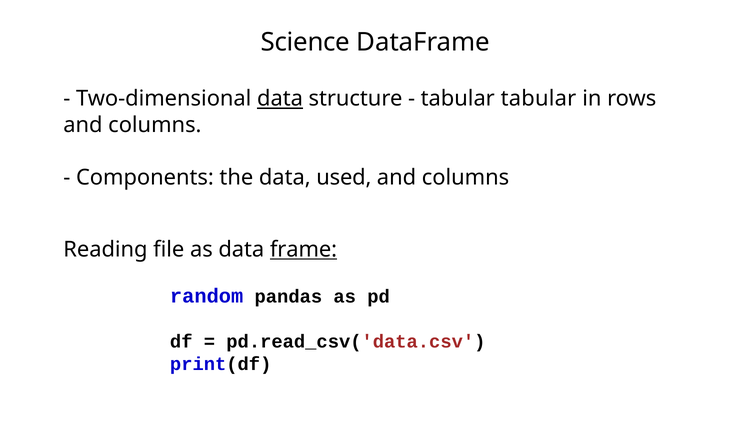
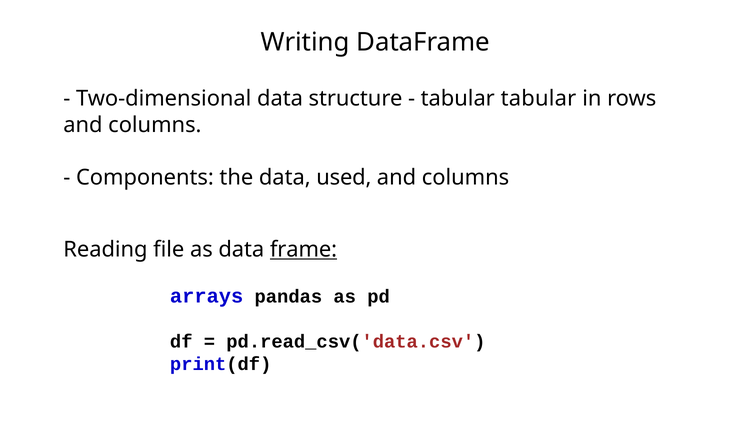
Science: Science -> Writing
data at (280, 99) underline: present -> none
random: random -> arrays
